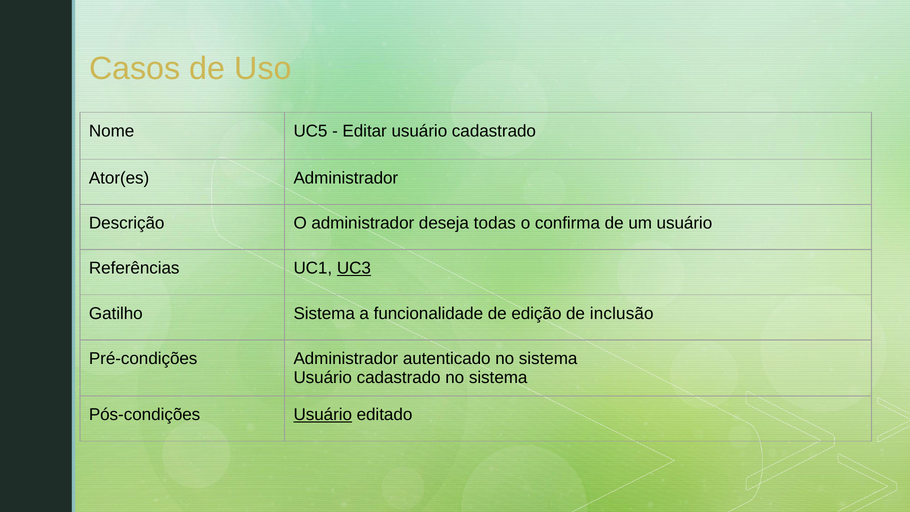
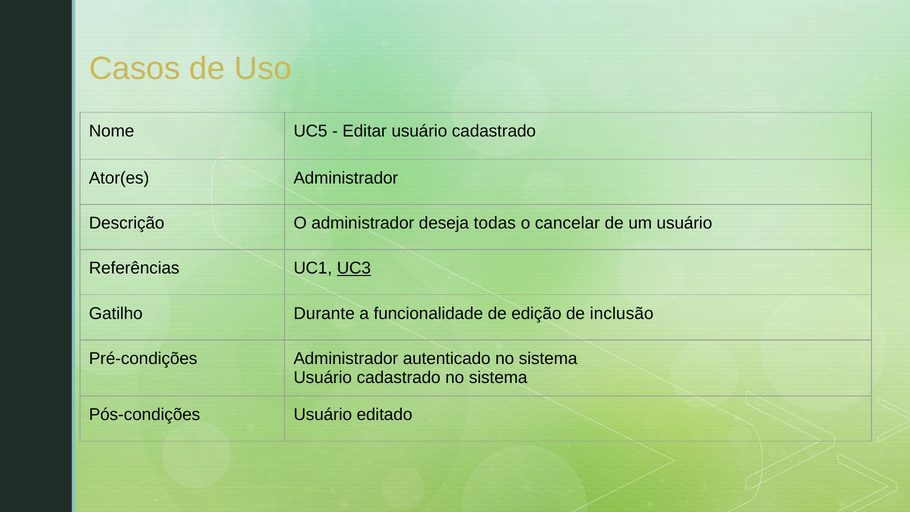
confirma: confirma -> cancelar
Gatilho Sistema: Sistema -> Durante
Usuário at (323, 415) underline: present -> none
